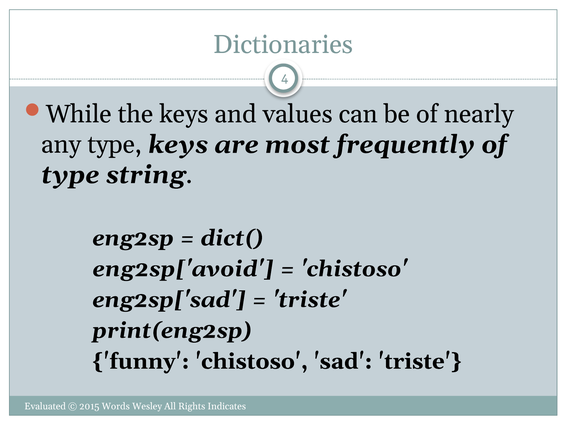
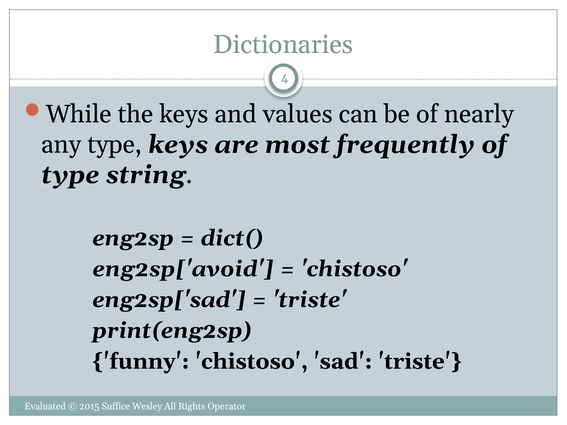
Words: Words -> Suffice
Indicates: Indicates -> Operator
